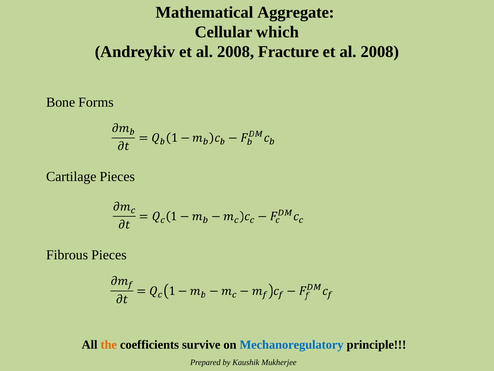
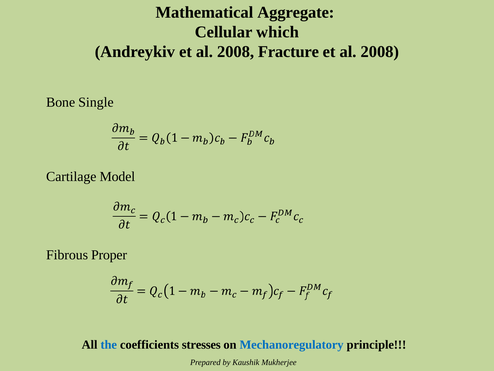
Forms: Forms -> Single
Cartilage Pieces: Pieces -> Model
Fibrous Pieces: Pieces -> Proper
the colour: orange -> blue
survive: survive -> stresses
